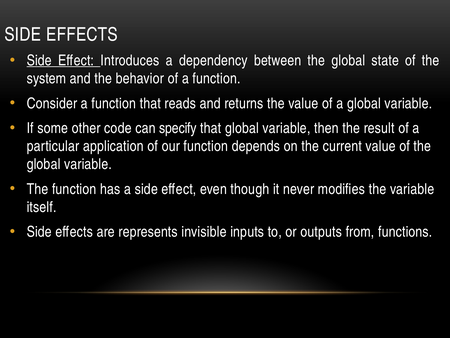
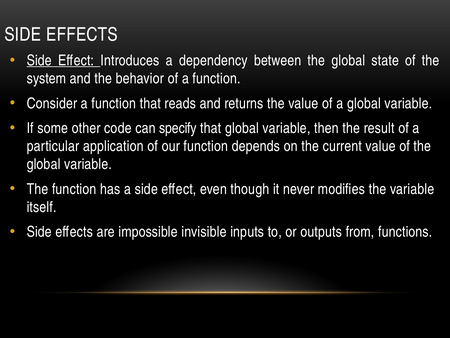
represents: represents -> impossible
